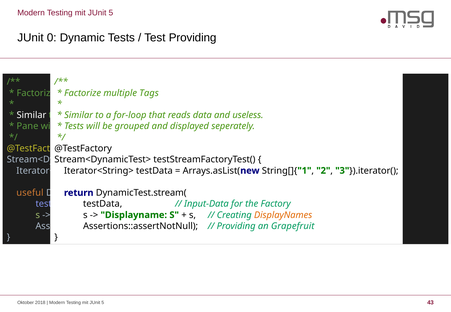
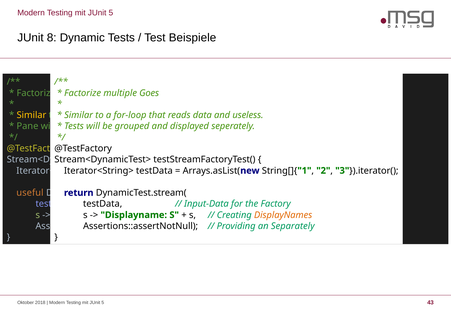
0: 0 -> 8
Test Providing: Providing -> Beispiele
Tags: Tags -> Goes
Similar at (31, 115) colour: white -> yellow
Grapefruit at (293, 226): Grapefruit -> Separately
